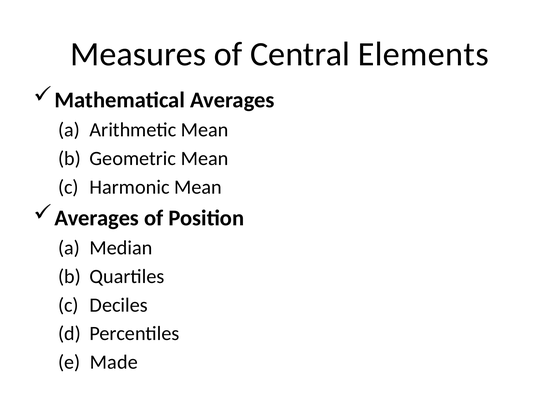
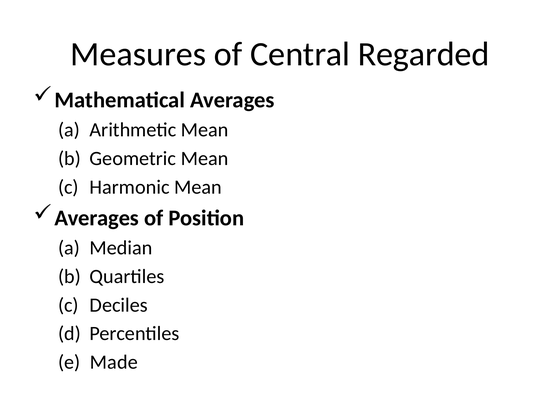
Elements: Elements -> Regarded
